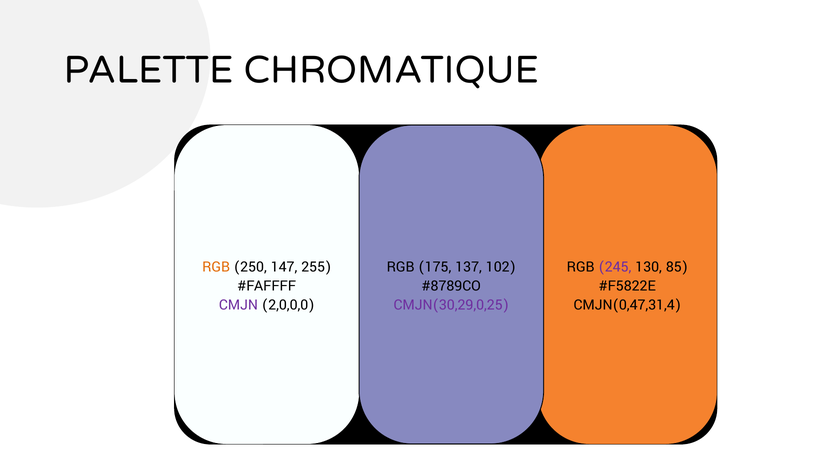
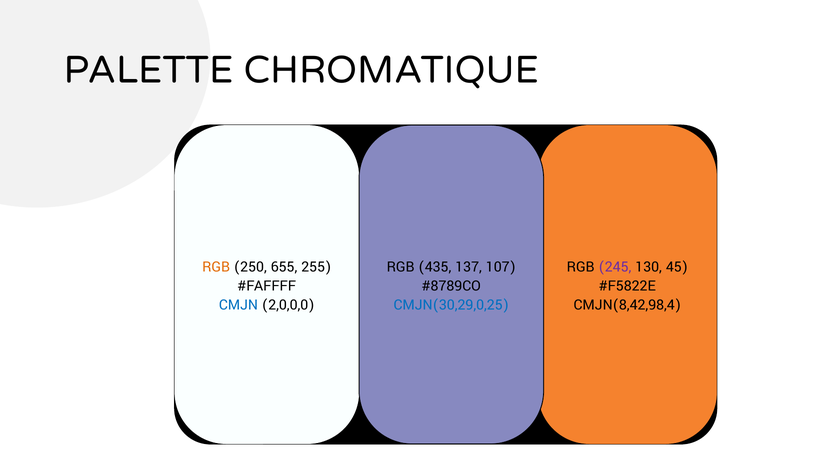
147: 147 -> 655
175: 175 -> 435
102: 102 -> 107
85: 85 -> 45
CMJN colour: purple -> blue
CMJN(30,29,0,25 colour: purple -> blue
CMJN(0,47,31,4: CMJN(0,47,31,4 -> CMJN(8,42,98,4
